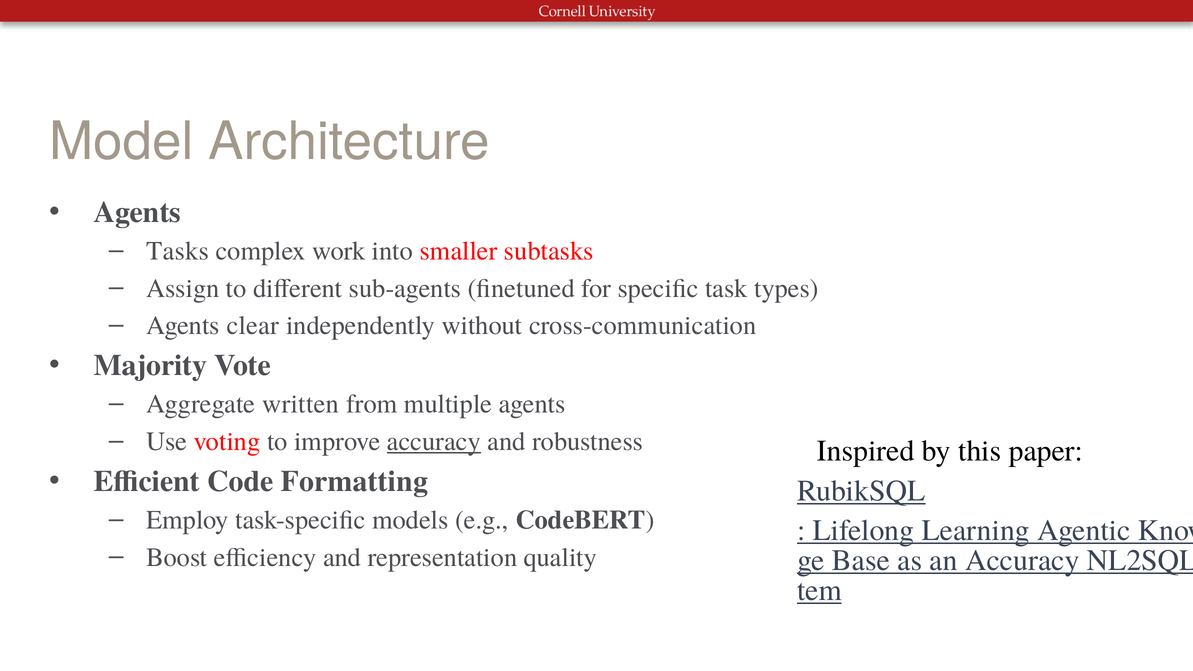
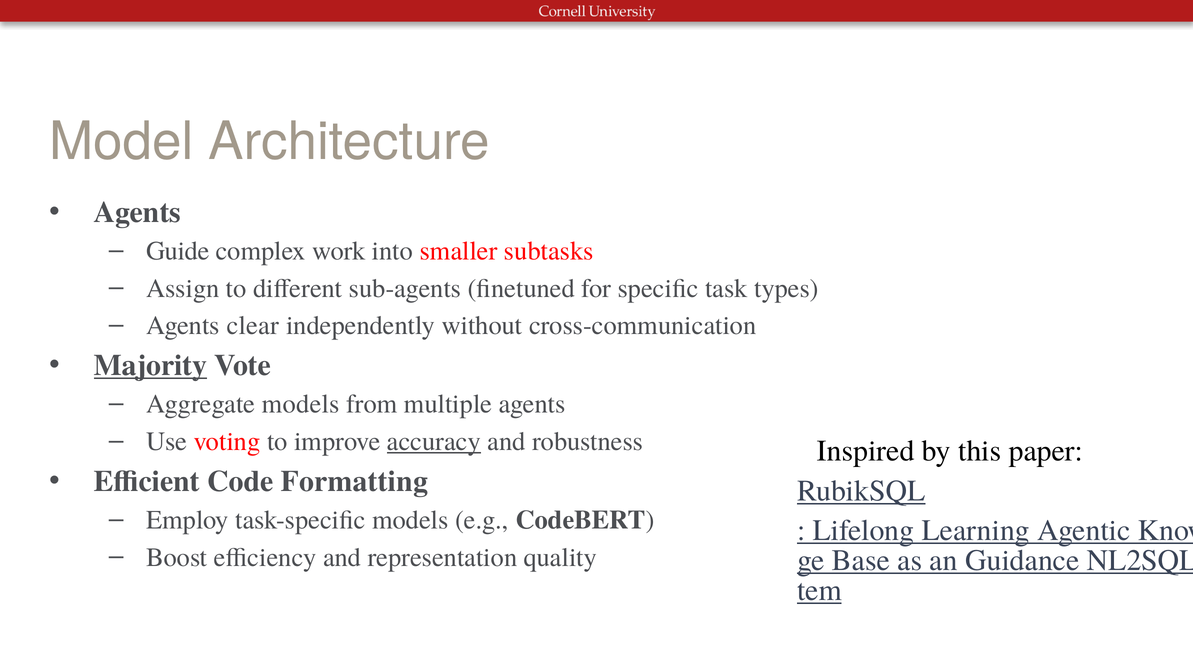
Tasks: Tasks -> Guide
Majority underline: none -> present
Aggregate written: written -> models
an Accuracy: Accuracy -> Guidance
